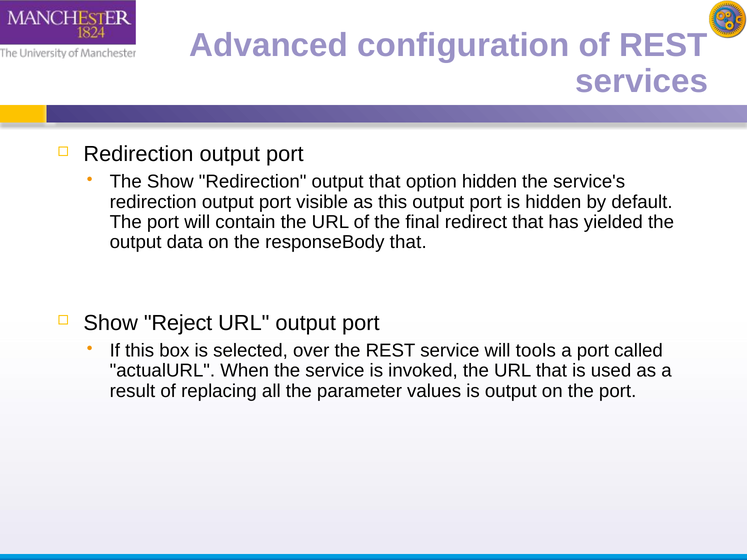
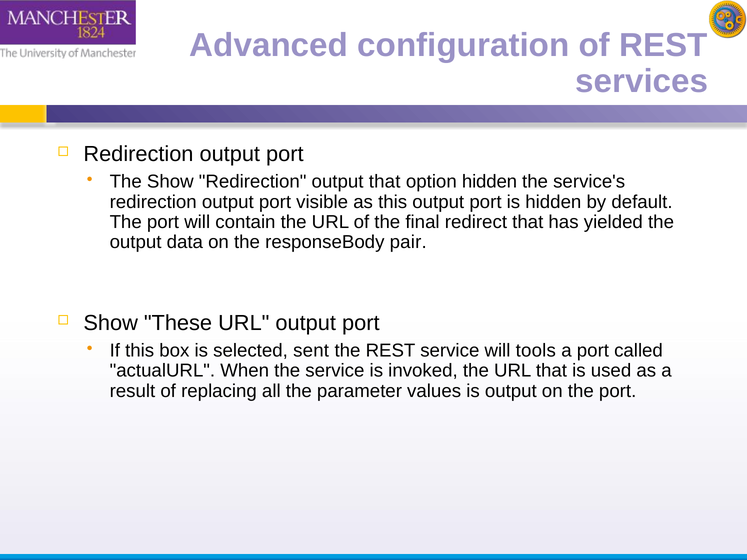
responseBody that: that -> pair
Reject: Reject -> These
over: over -> sent
